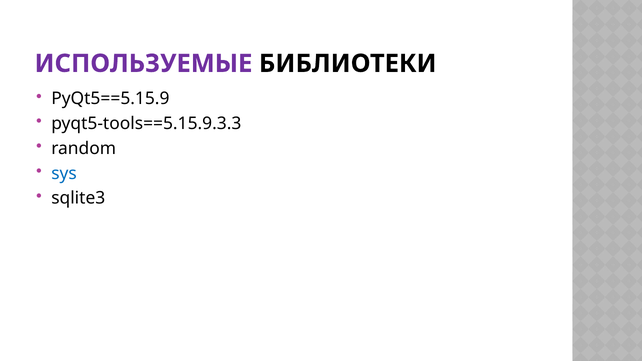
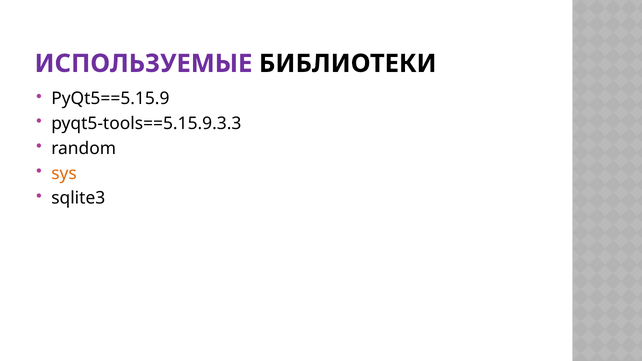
sys colour: blue -> orange
